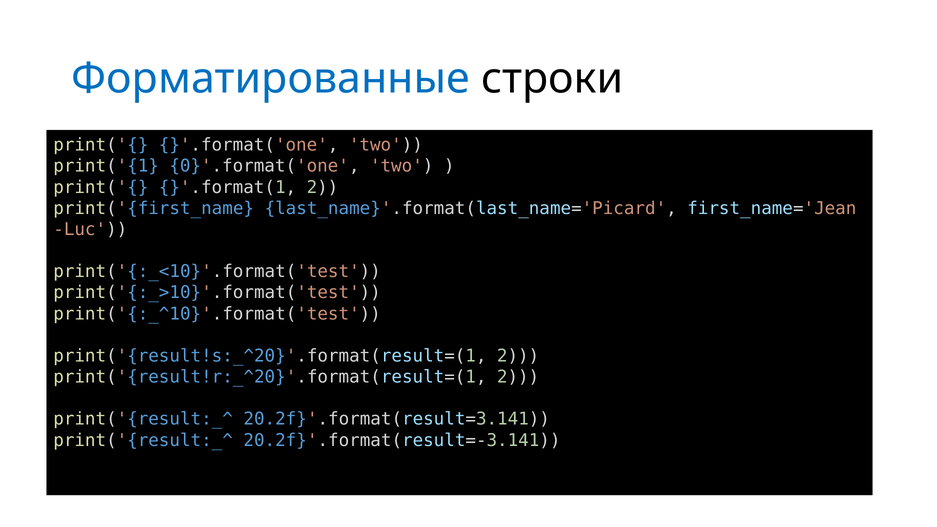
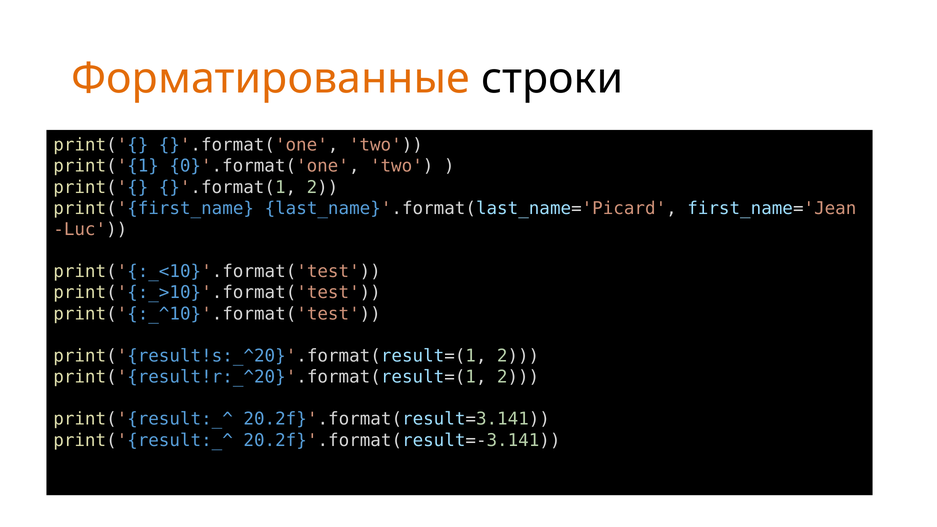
Форматированные colour: blue -> orange
